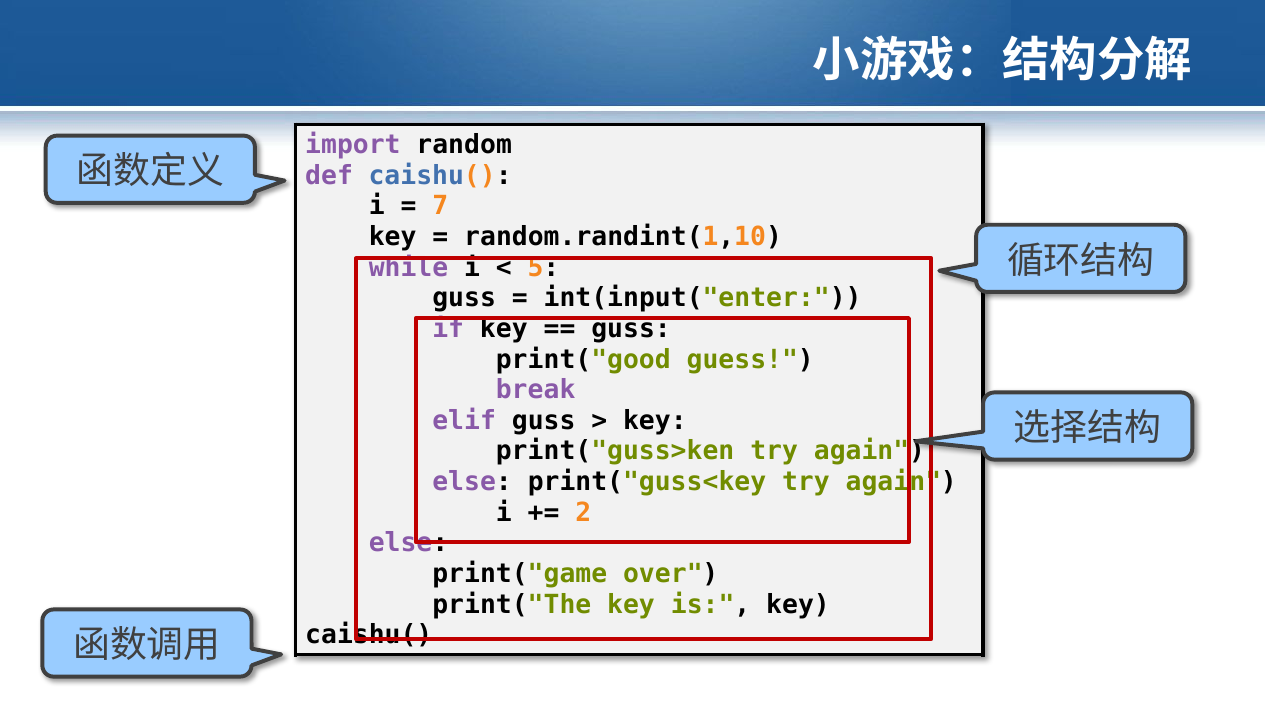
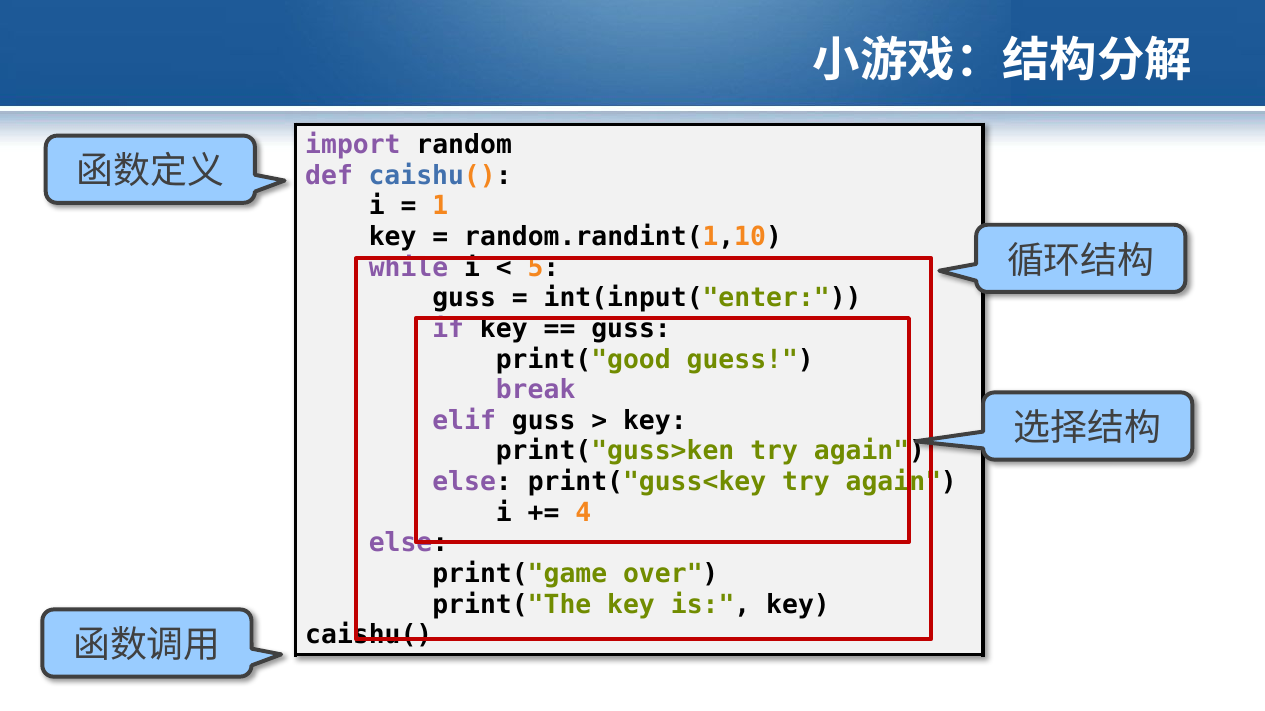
7: 7 -> 1
2: 2 -> 4
